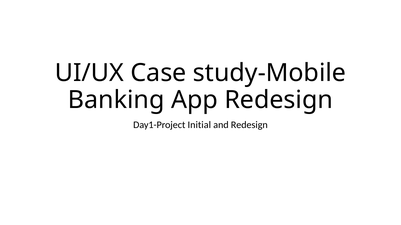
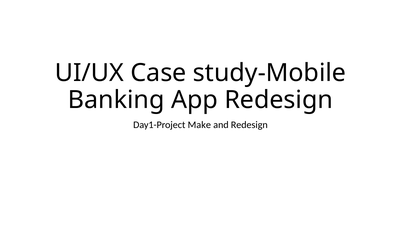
Initial: Initial -> Make
